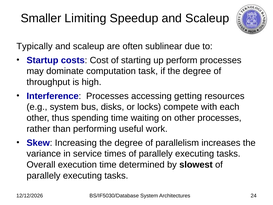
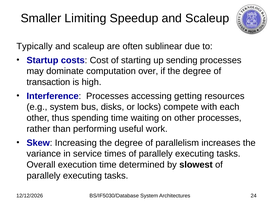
perform: perform -> sending
task: task -> over
throughput: throughput -> transaction
